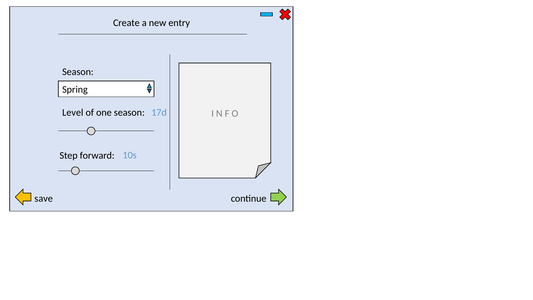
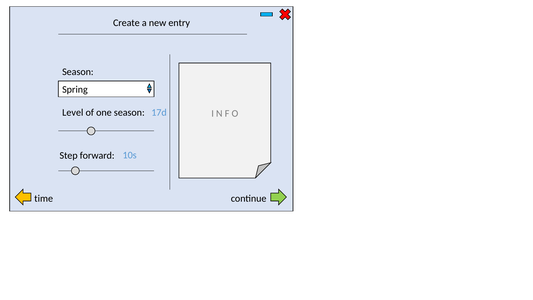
save: save -> time
